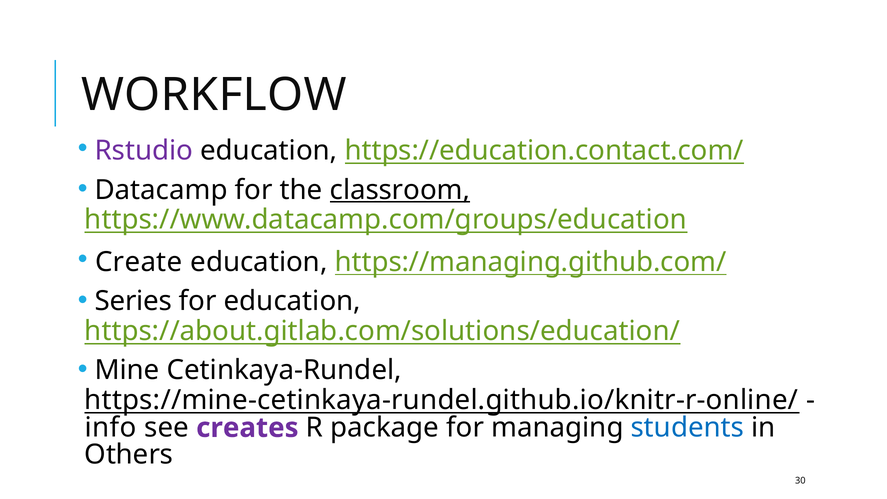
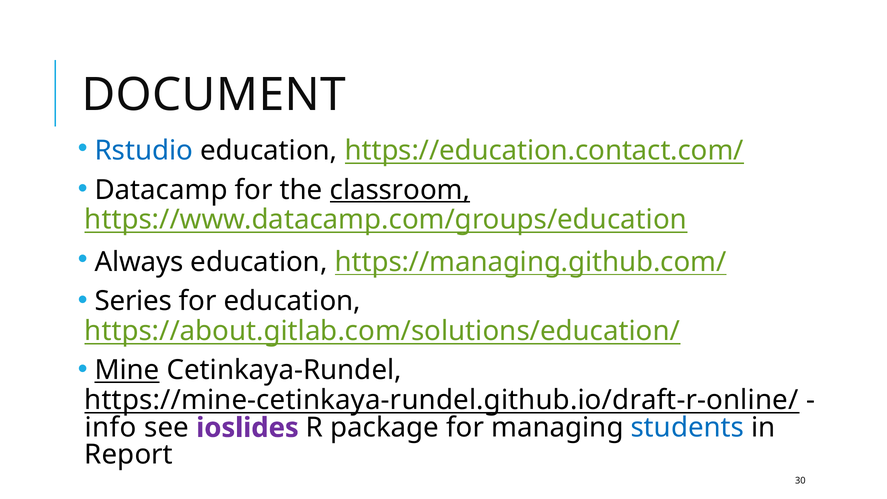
WORKFLOW: WORKFLOW -> DOCUMENT
Rstudio colour: purple -> blue
Create: Create -> Always
Mine underline: none -> present
https://mine-cetinkaya-rundel.github.io/knitr-r-online/: https://mine-cetinkaya-rundel.github.io/knitr-r-online/ -> https://mine-cetinkaya-rundel.github.io/draft-r-online/
creates: creates -> ioslides
Others: Others -> Report
